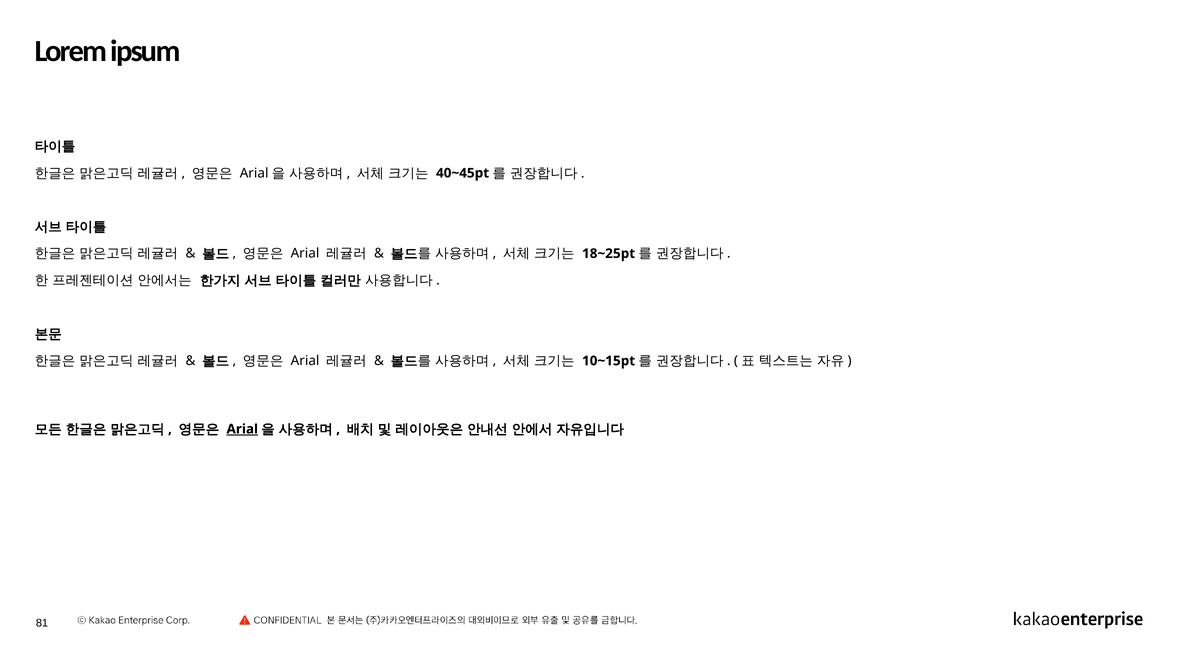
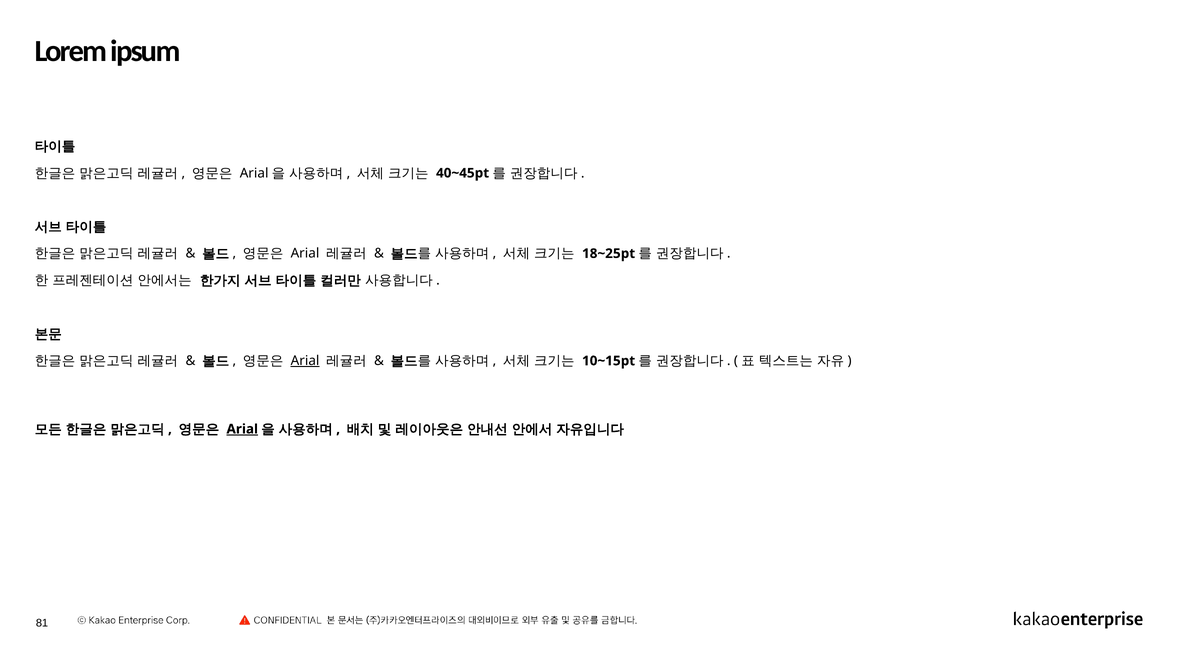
Arial at (305, 361) underline: none -> present
